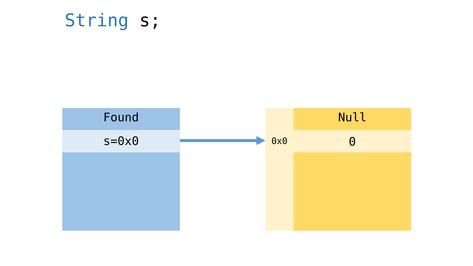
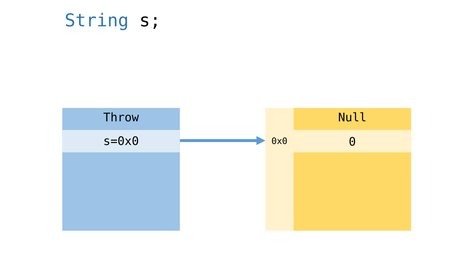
Found: Found -> Throw
